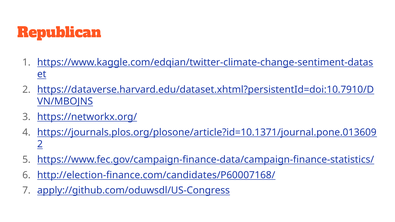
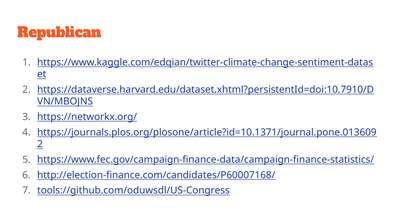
apply://github.com/oduwsdl/US-Congress: apply://github.com/oduwsdl/US-Congress -> tools://github.com/oduwsdl/US-Congress
